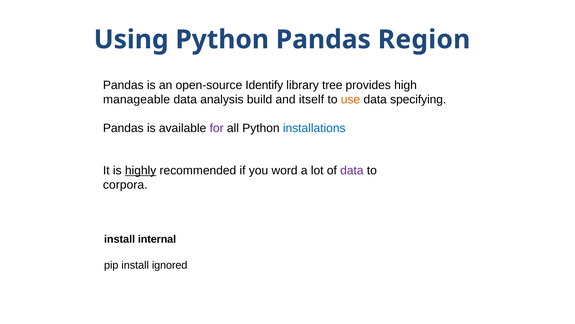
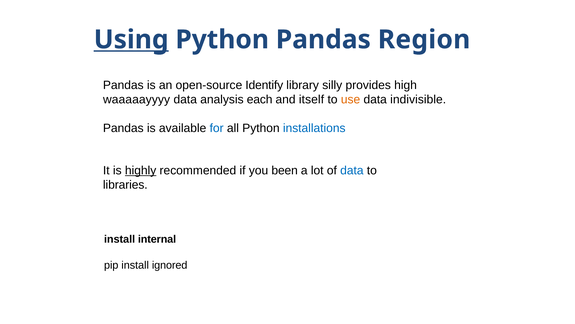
Using underline: none -> present
tree: tree -> silly
manageable: manageable -> waaaaayyyy
build: build -> each
specifying: specifying -> indivisible
for colour: purple -> blue
word: word -> been
data at (352, 170) colour: purple -> blue
corpora: corpora -> libraries
